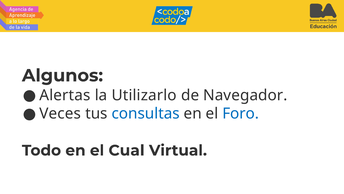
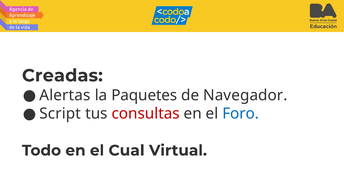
Algunos: Algunos -> Creadas
Utilizarlo: Utilizarlo -> Paquetes
Veces: Veces -> Script
consultas colour: blue -> red
